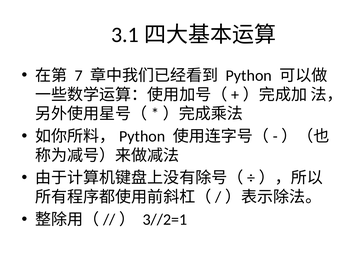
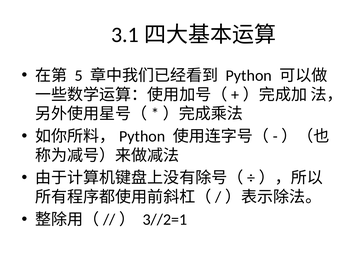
7: 7 -> 5
